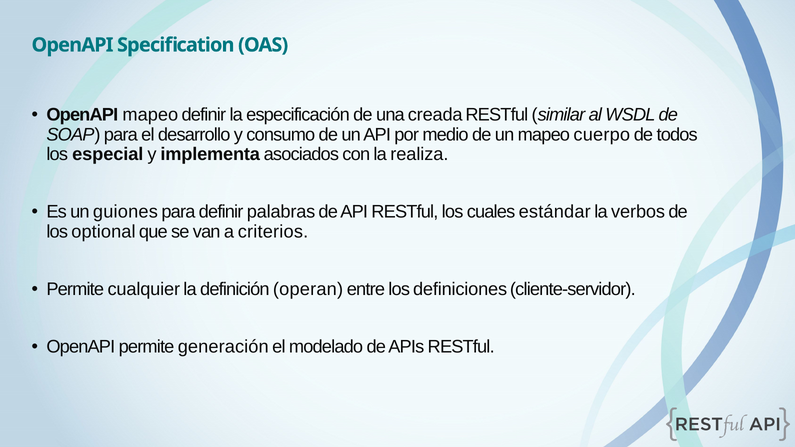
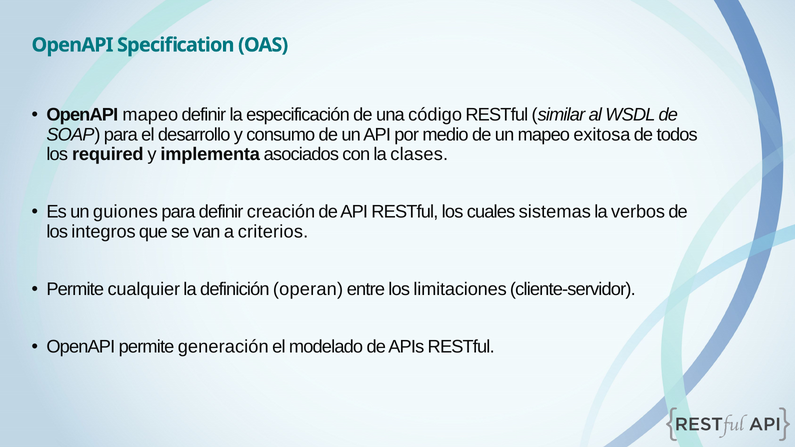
creada: creada -> código
cuerpo: cuerpo -> exitosa
especial: especial -> required
realiza: realiza -> clases
palabras: palabras -> creación
estándar: estándar -> sistemas
optional: optional -> integros
definiciones: definiciones -> limitaciones
